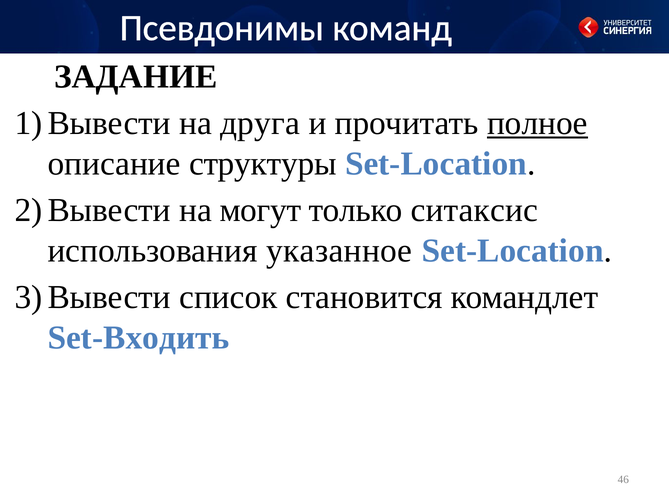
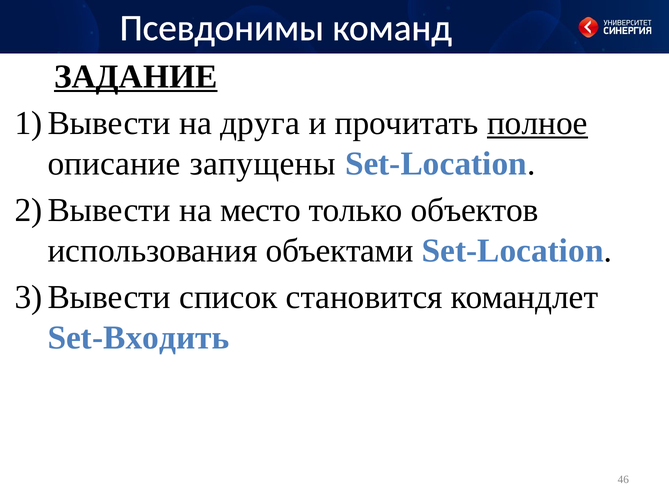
ЗАДАНИЕ underline: none -> present
структуры: структуры -> запущены
могут: могут -> место
ситаксис: ситаксис -> объектов
указанное: указанное -> объектами
